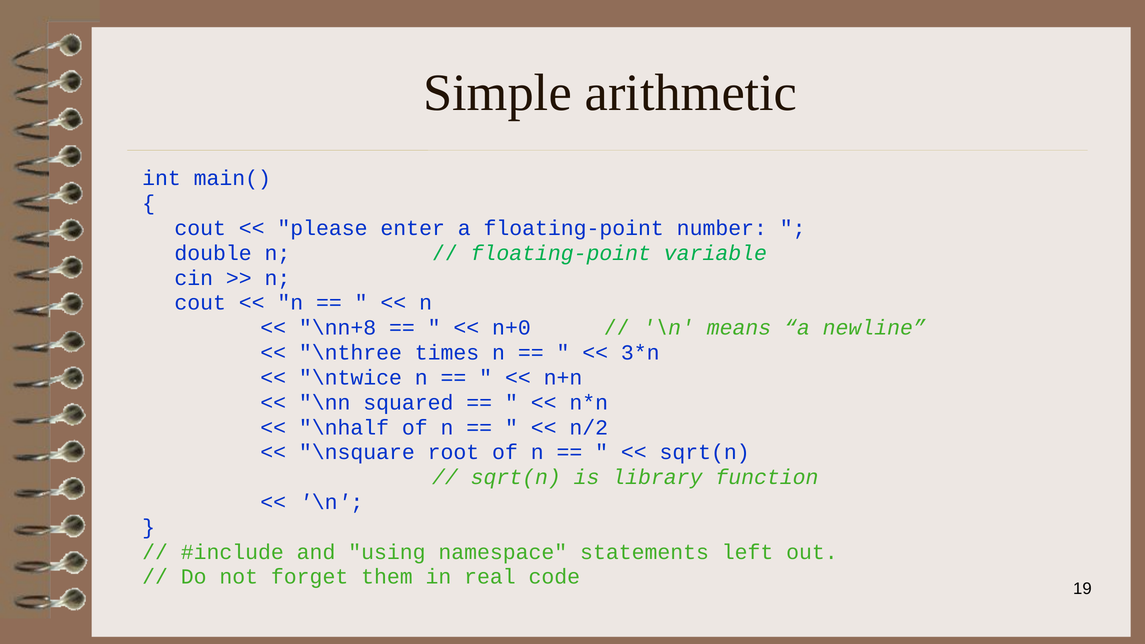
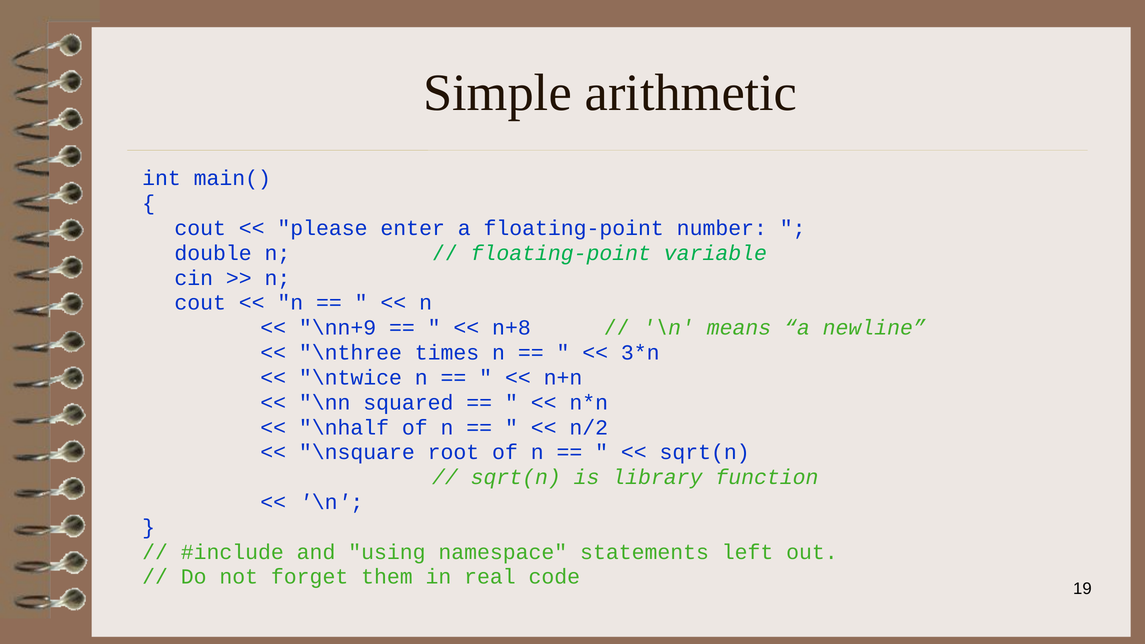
\nn+8: \nn+8 -> \nn+9
n+0: n+0 -> n+8
